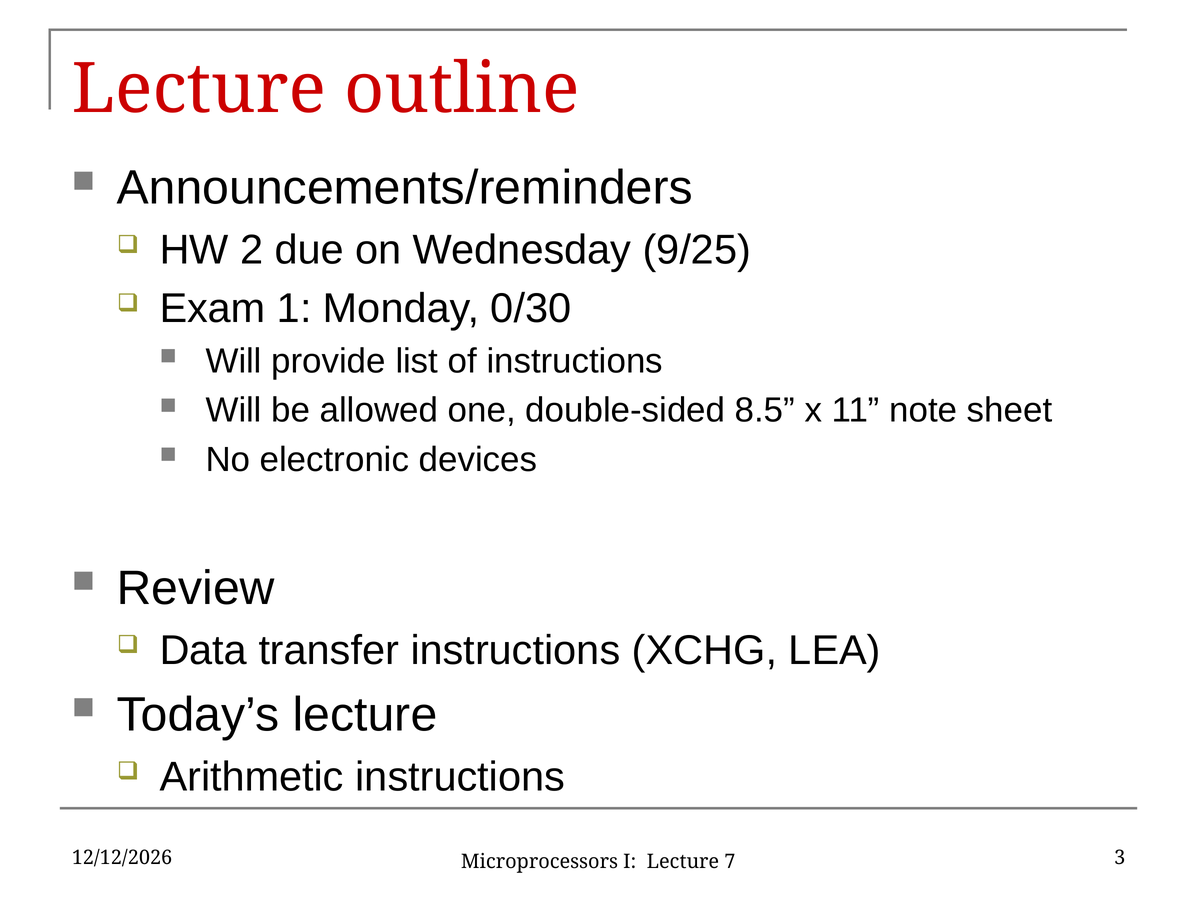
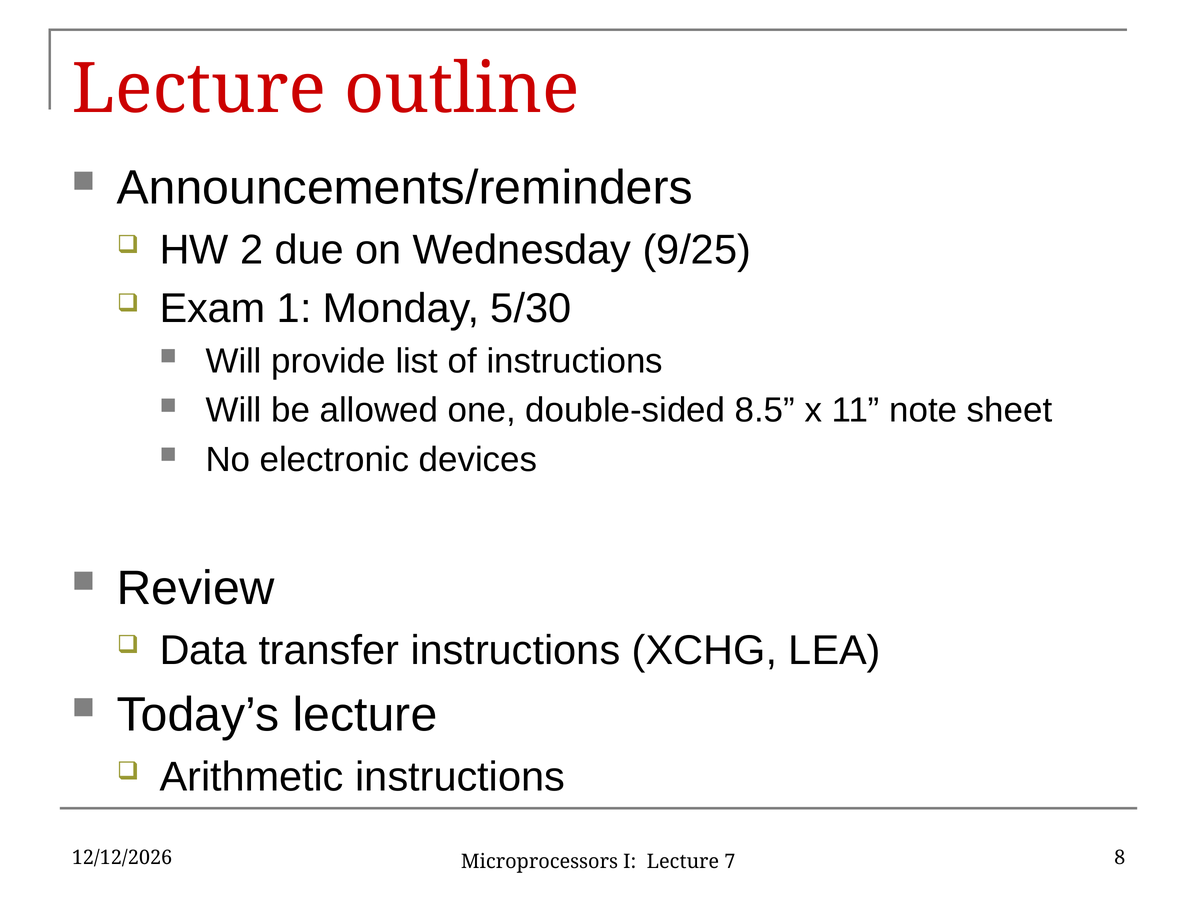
0/30: 0/30 -> 5/30
3: 3 -> 8
